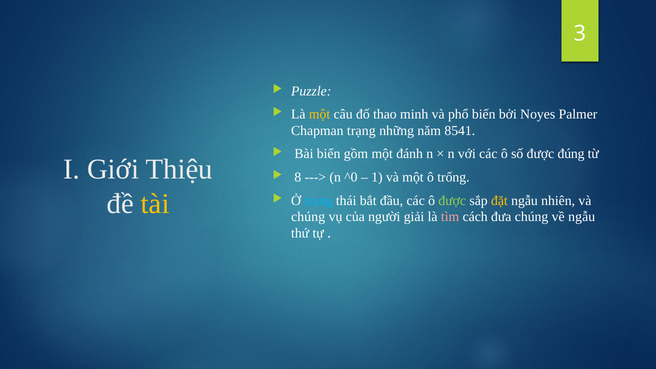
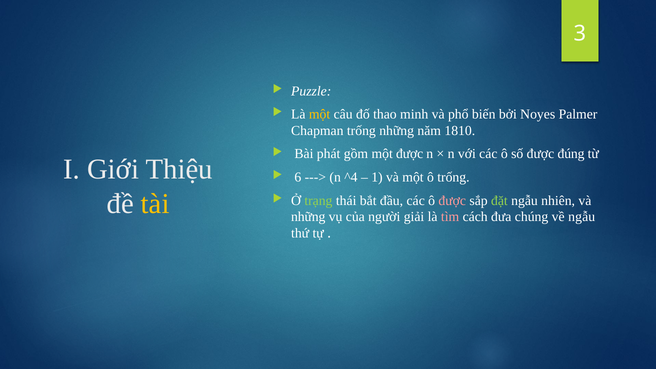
Chapman trạng: trạng -> trống
8541: 8541 -> 1810
Bài biến: biến -> phát
một đánh: đánh -> được
8: 8 -> 6
^0: ^0 -> ^4
trạng at (318, 200) colour: light blue -> light green
được at (452, 200) colour: light green -> pink
đặt colour: yellow -> light green
chúng at (308, 217): chúng -> những
